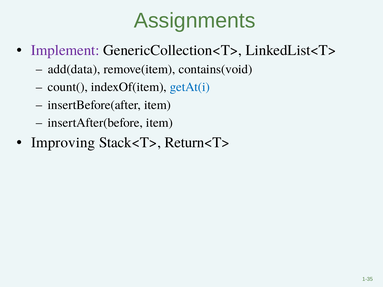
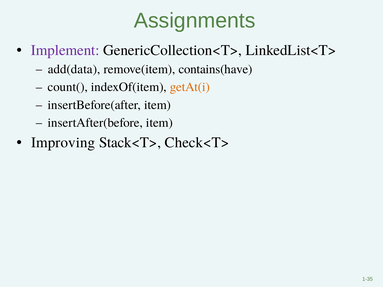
contains(void: contains(void -> contains(have
getAt(i colour: blue -> orange
Return<T>: Return<T> -> Check<T>
